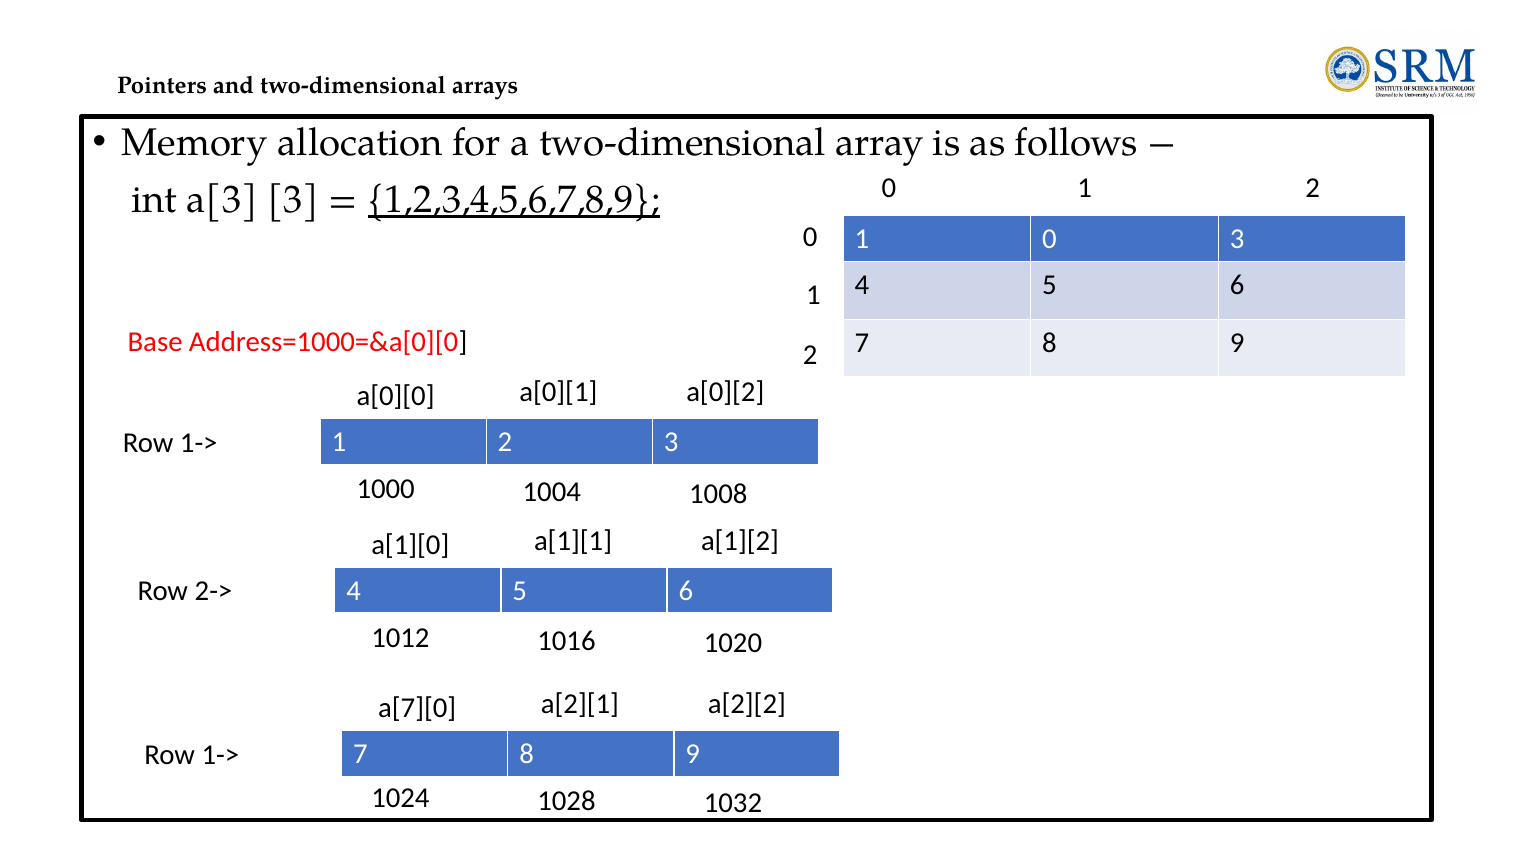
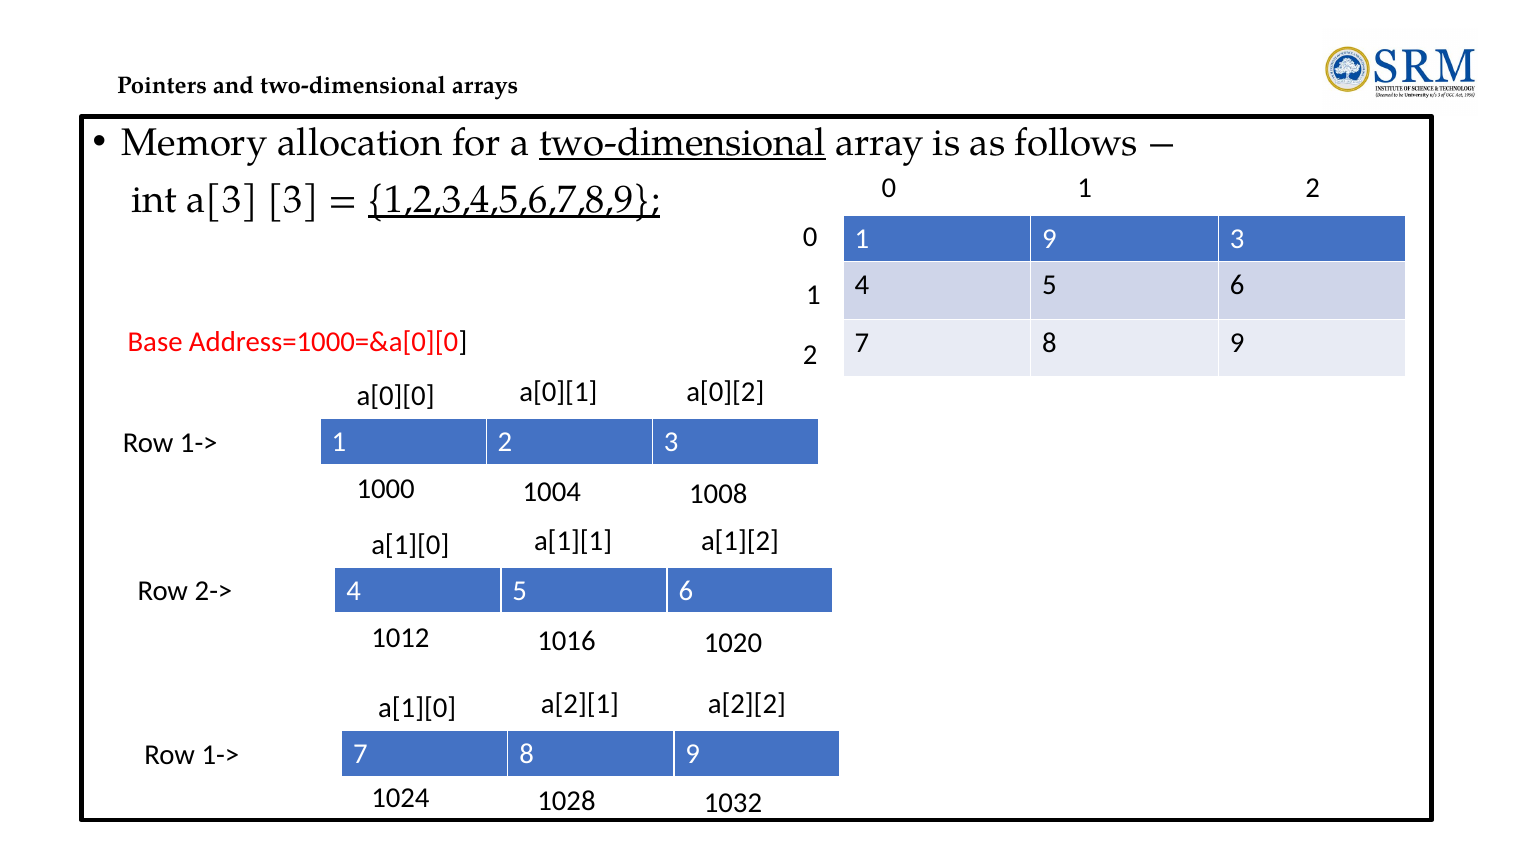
two-dimensional at (683, 143) underline: none -> present
1 0: 0 -> 9
a[7][0 at (417, 709): a[7][0 -> a[1][0
